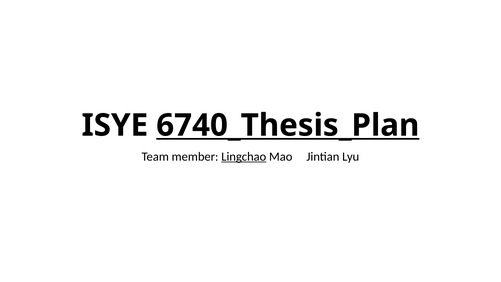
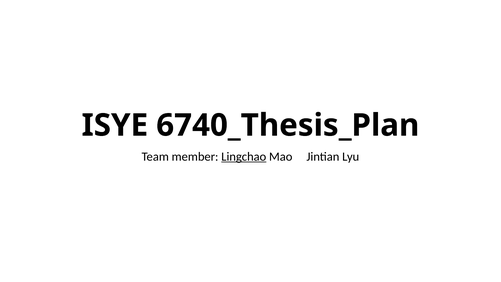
6740_Thesis_Plan underline: present -> none
